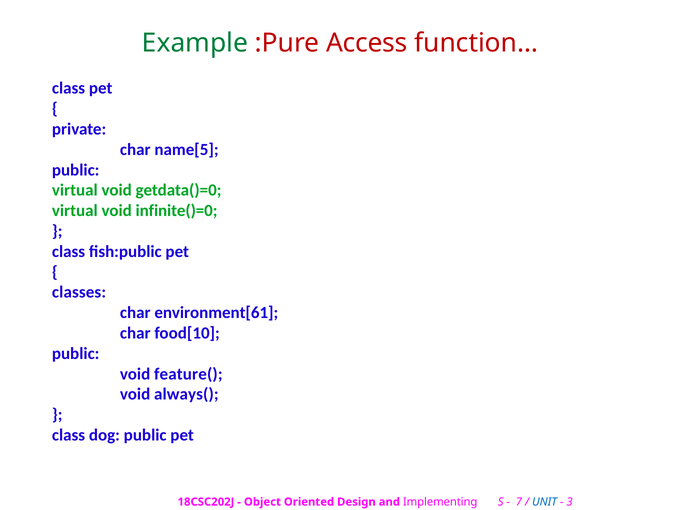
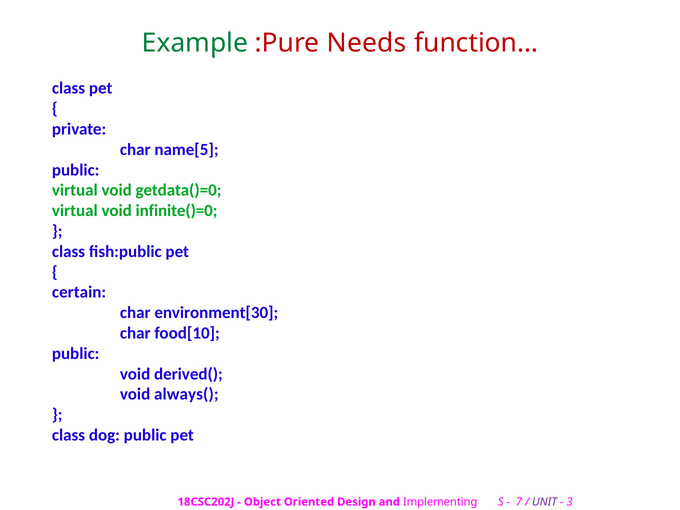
Access: Access -> Needs
classes: classes -> certain
environment[61: environment[61 -> environment[30
feature(: feature( -> derived(
UNIT colour: blue -> purple
